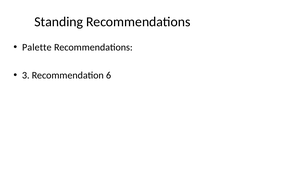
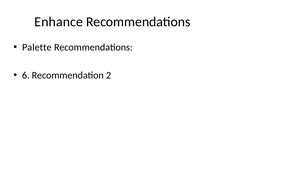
Standing: Standing -> Enhance
3: 3 -> 6
6: 6 -> 2
